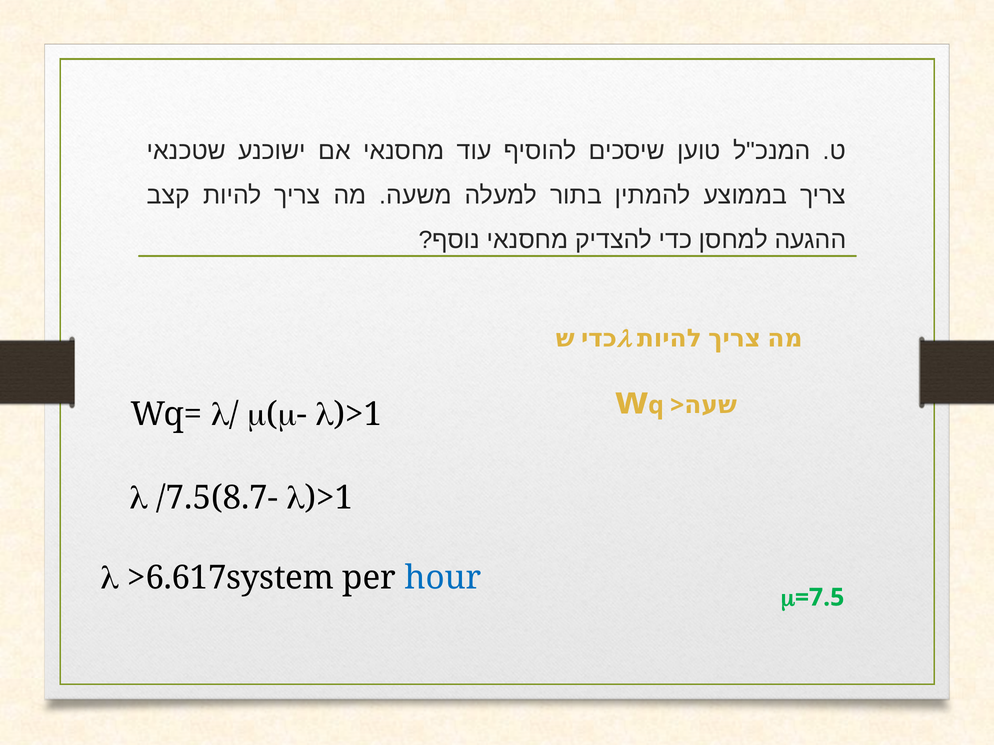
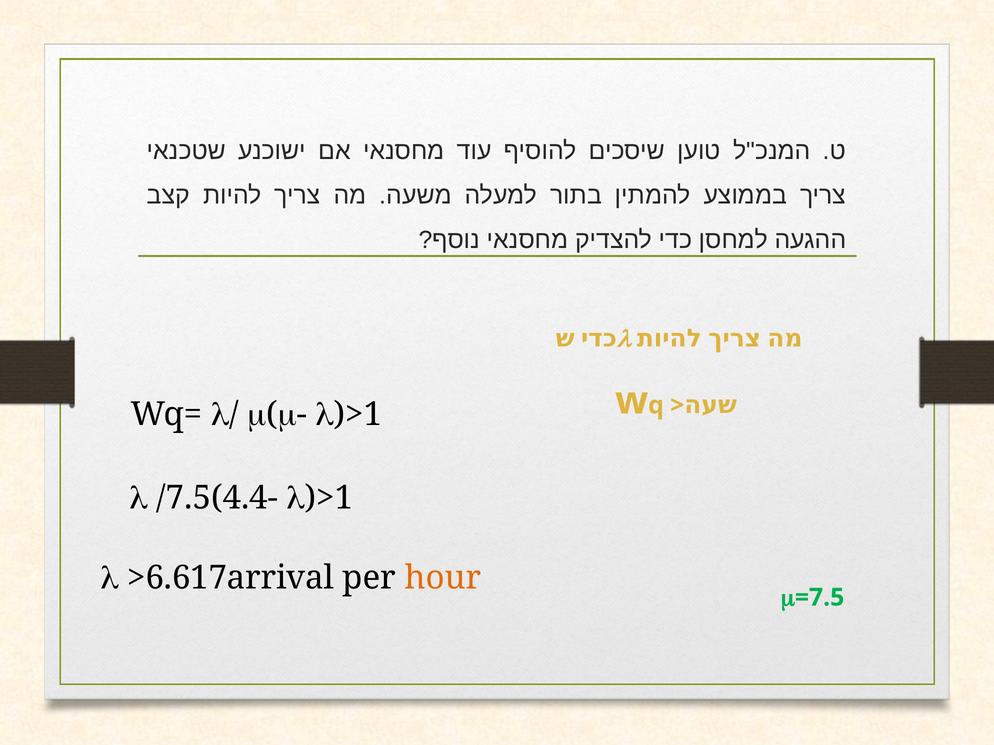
/7.5(8.7-: /7.5(8.7- -> /7.5(4.4-
>6.617system: >6.617system -> >6.617arrival
hour colour: blue -> orange
